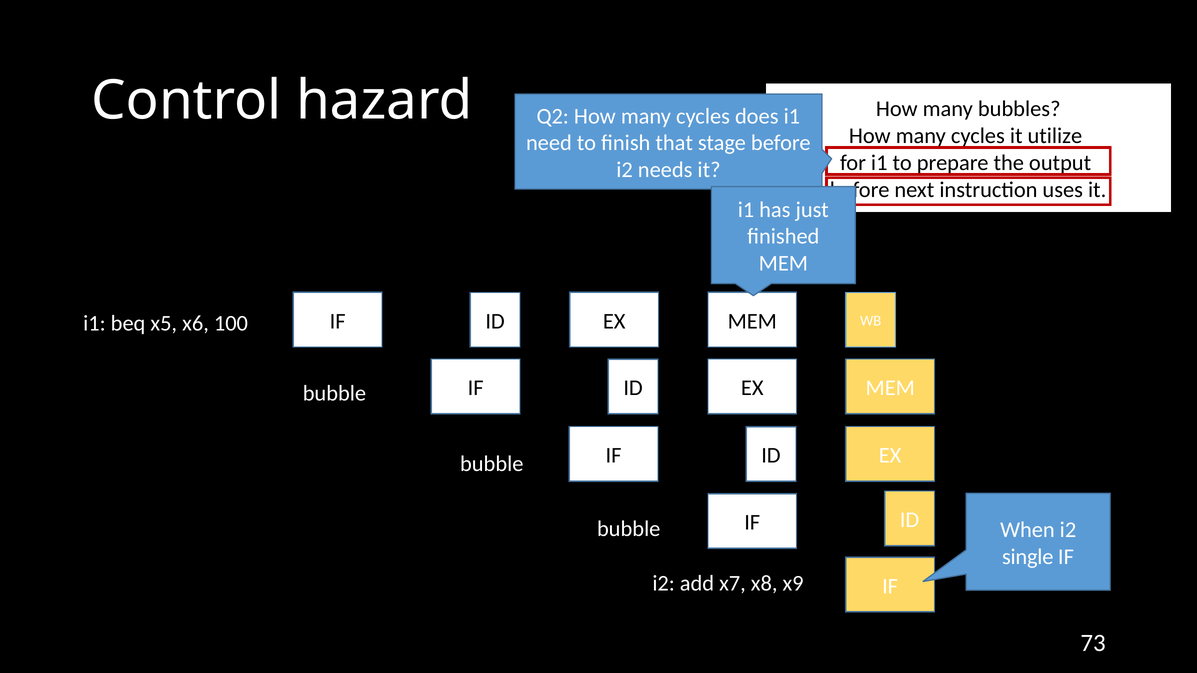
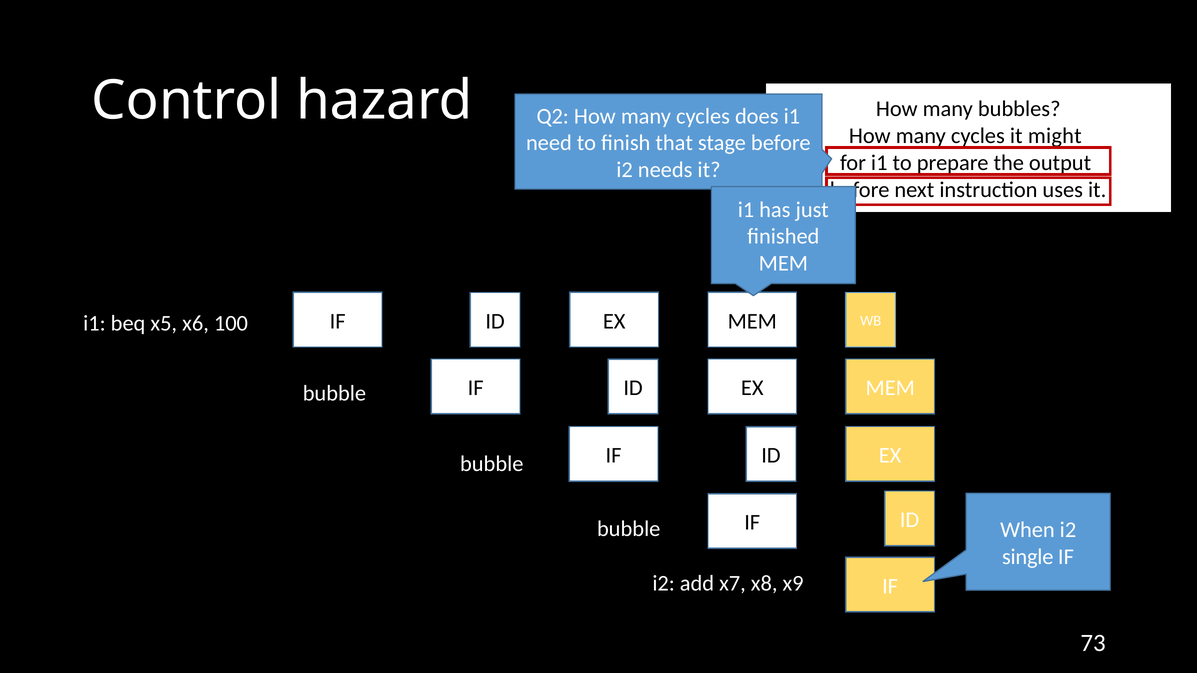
utilize: utilize -> might
